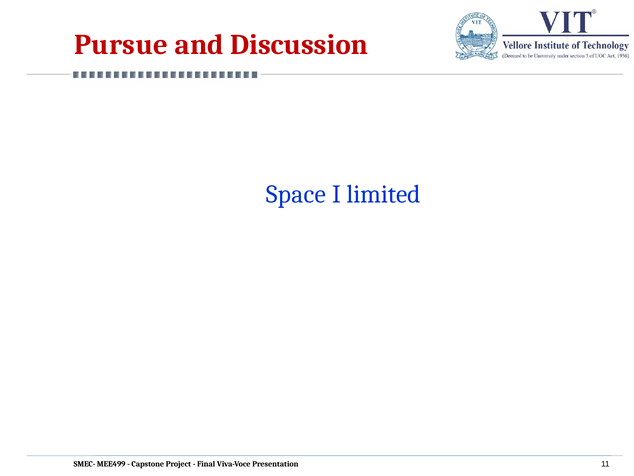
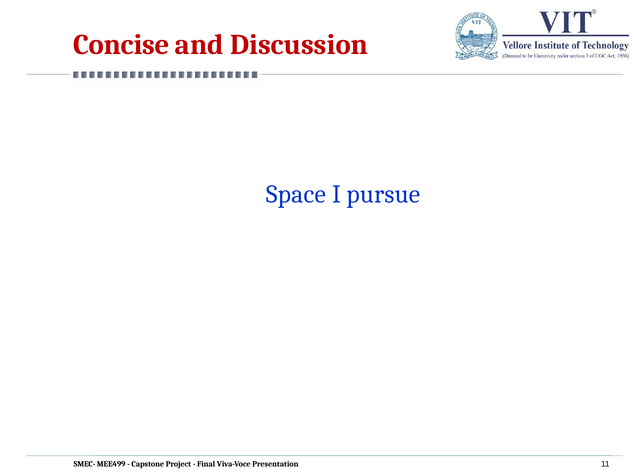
Pursue: Pursue -> Concise
limited: limited -> pursue
